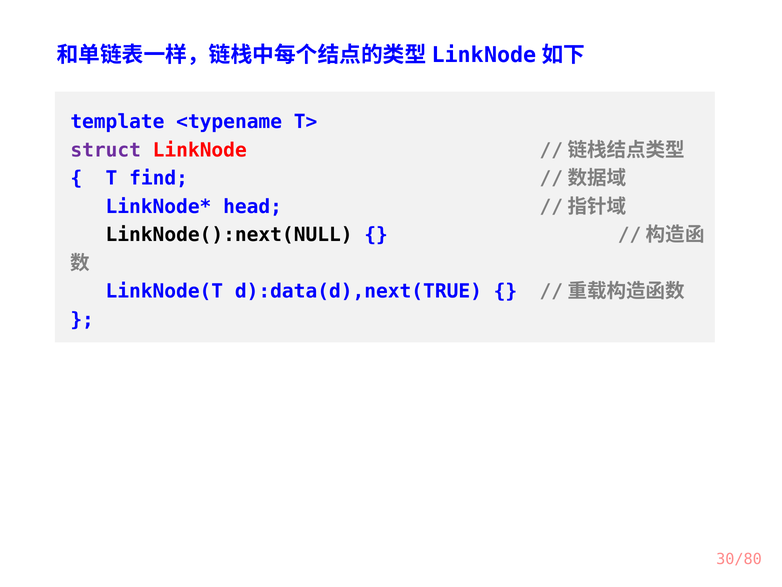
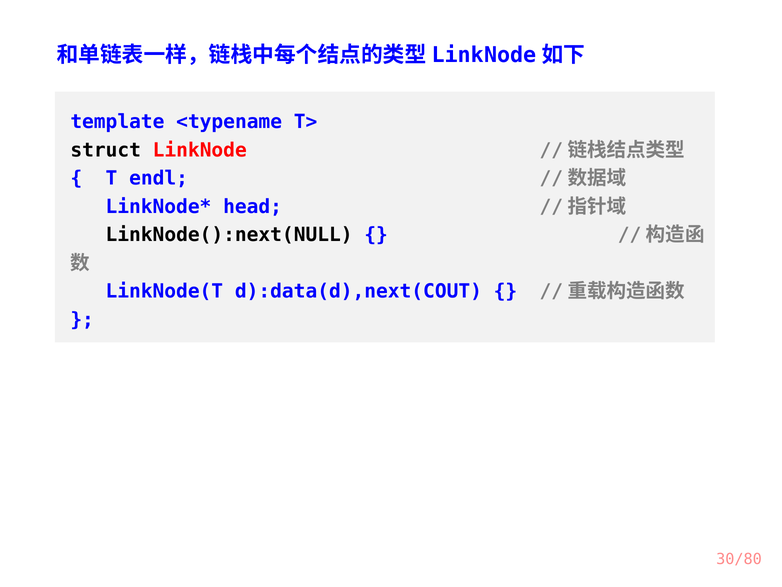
struct colour: purple -> black
find: find -> endl
d):data(d),next(TRUE: d):data(d),next(TRUE -> d):data(d),next(COUT
